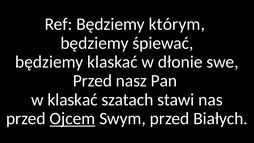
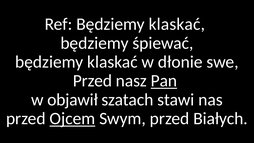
Ref Będziemy którym: którym -> klaskać
Pan underline: none -> present
w klaskać: klaskać -> objawił
